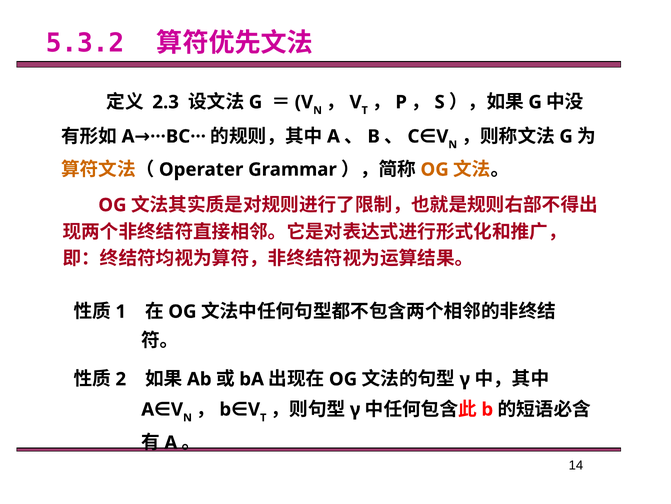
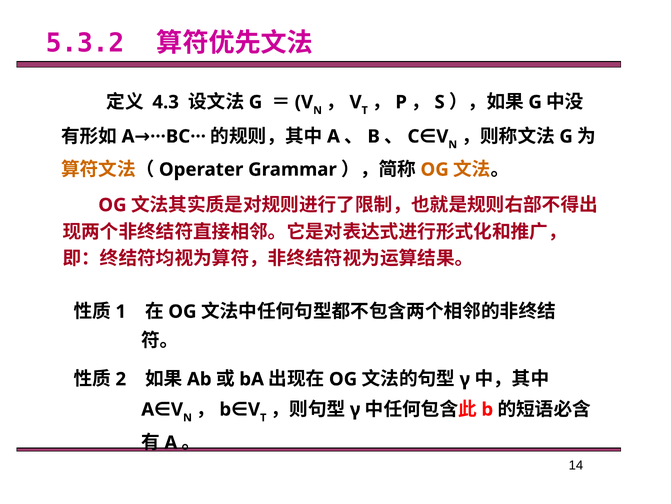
2.3: 2.3 -> 4.3
